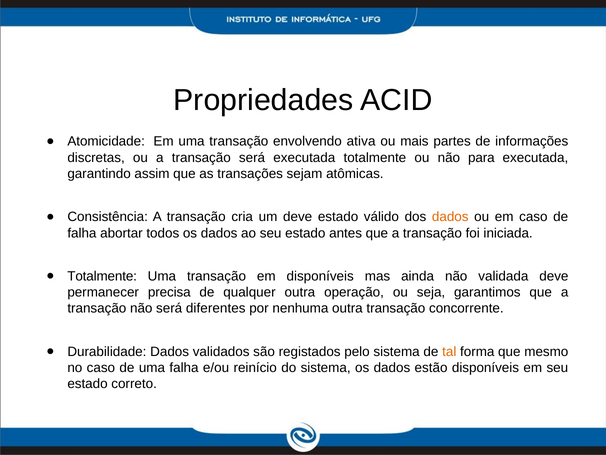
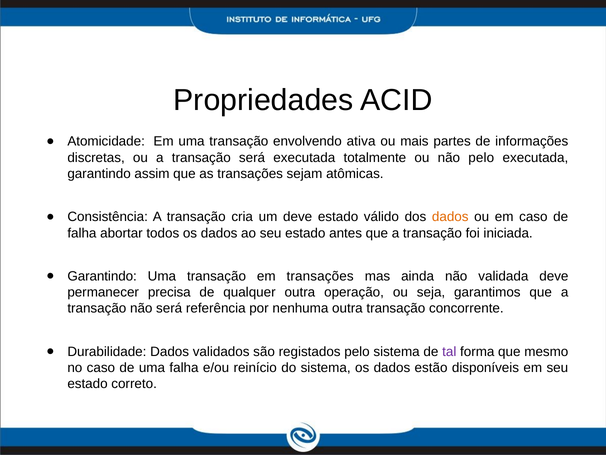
não para: para -> pelo
Totalmente at (102, 276): Totalmente -> Garantindo
em disponíveis: disponíveis -> transações
diferentes: diferentes -> referência
tal colour: orange -> purple
